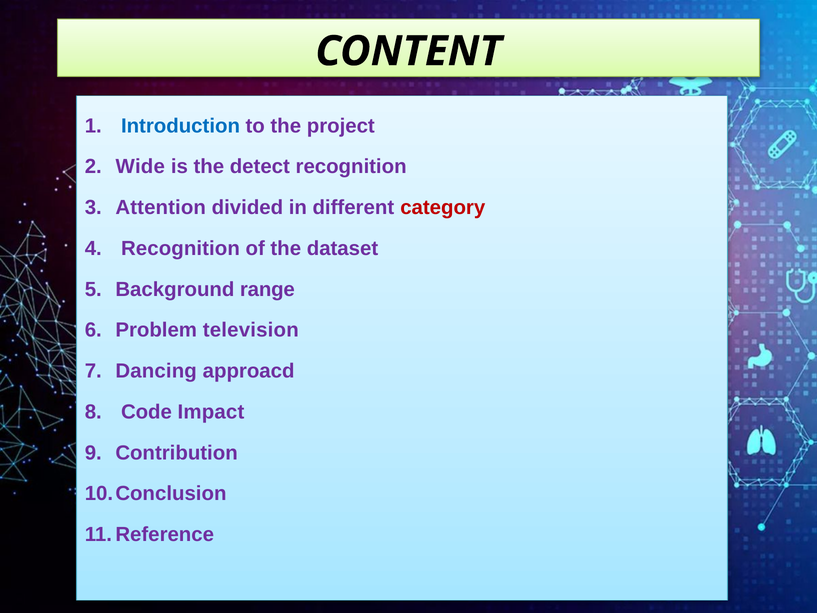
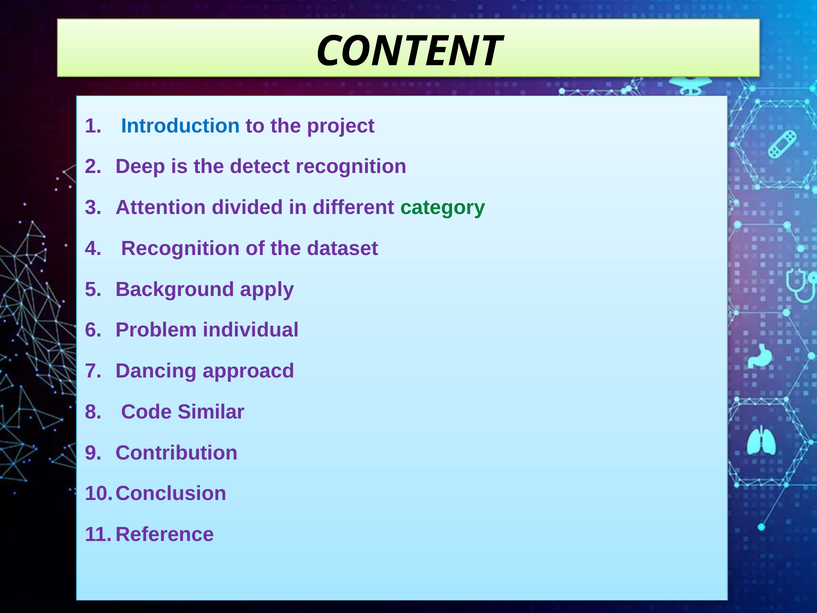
Wide: Wide -> Deep
category colour: red -> green
range: range -> apply
television: television -> individual
Impact: Impact -> Similar
